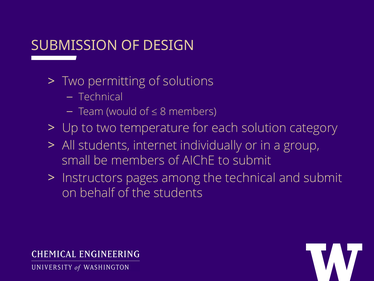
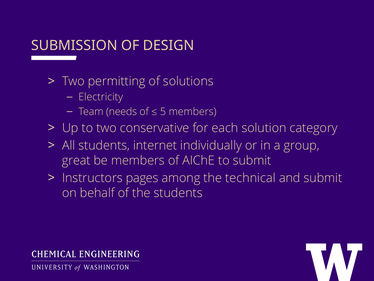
Technical at (101, 97): Technical -> Electricity
would: would -> needs
8: 8 -> 5
temperature: temperature -> conservative
small: small -> great
